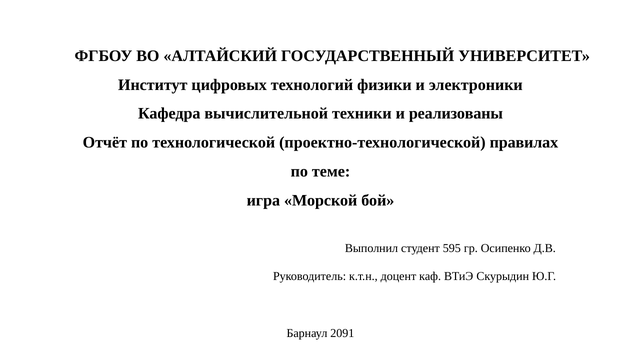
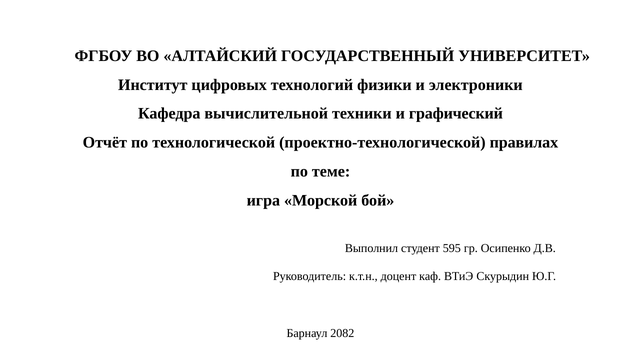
реализованы: реализованы -> графический
2091: 2091 -> 2082
